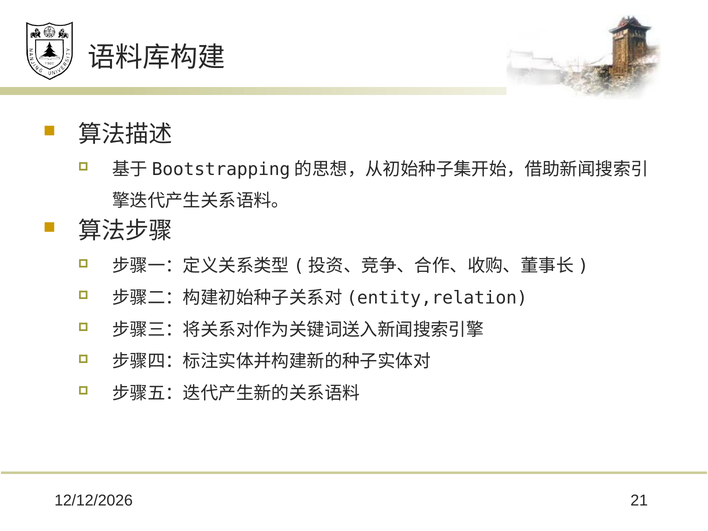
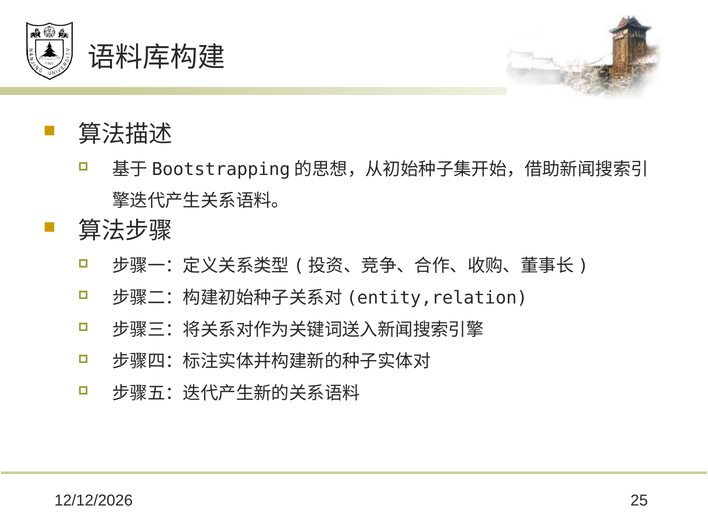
21: 21 -> 25
